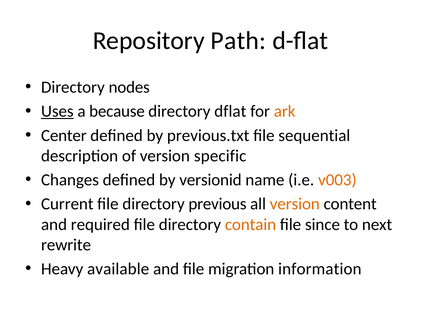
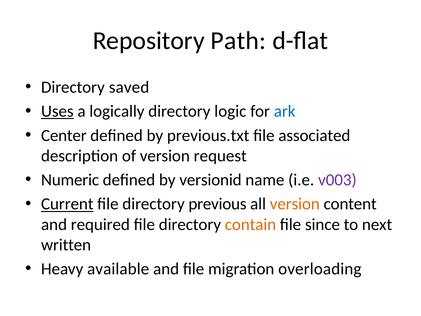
nodes: nodes -> saved
because: because -> logically
dflat: dflat -> logic
ark colour: orange -> blue
sequential: sequential -> associated
specific: specific -> request
Changes: Changes -> Numeric
v003 colour: orange -> purple
Current underline: none -> present
rewrite: rewrite -> written
information: information -> overloading
